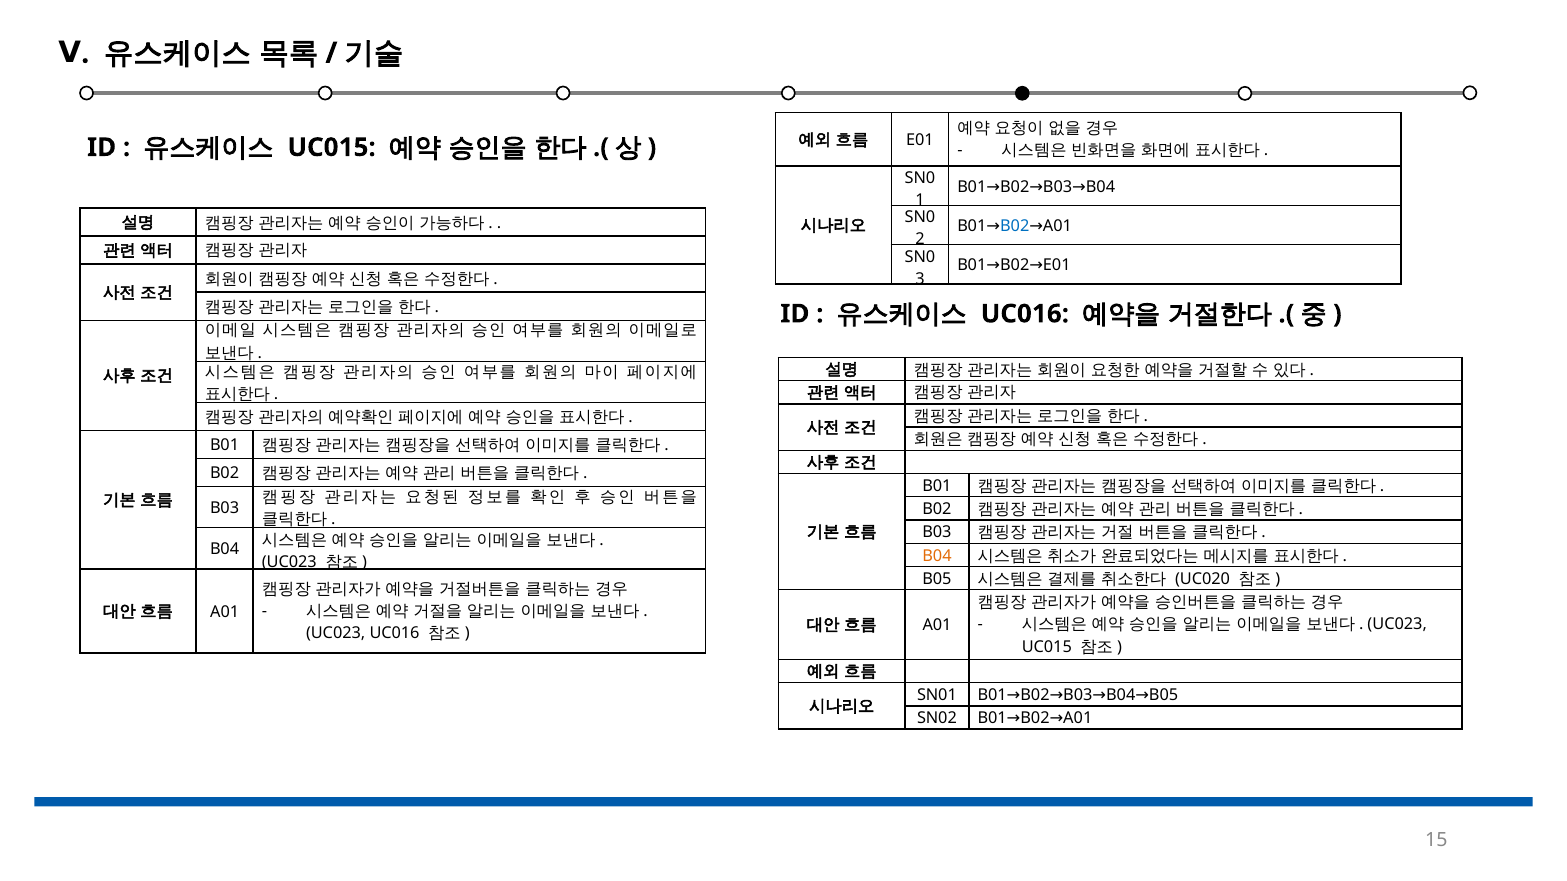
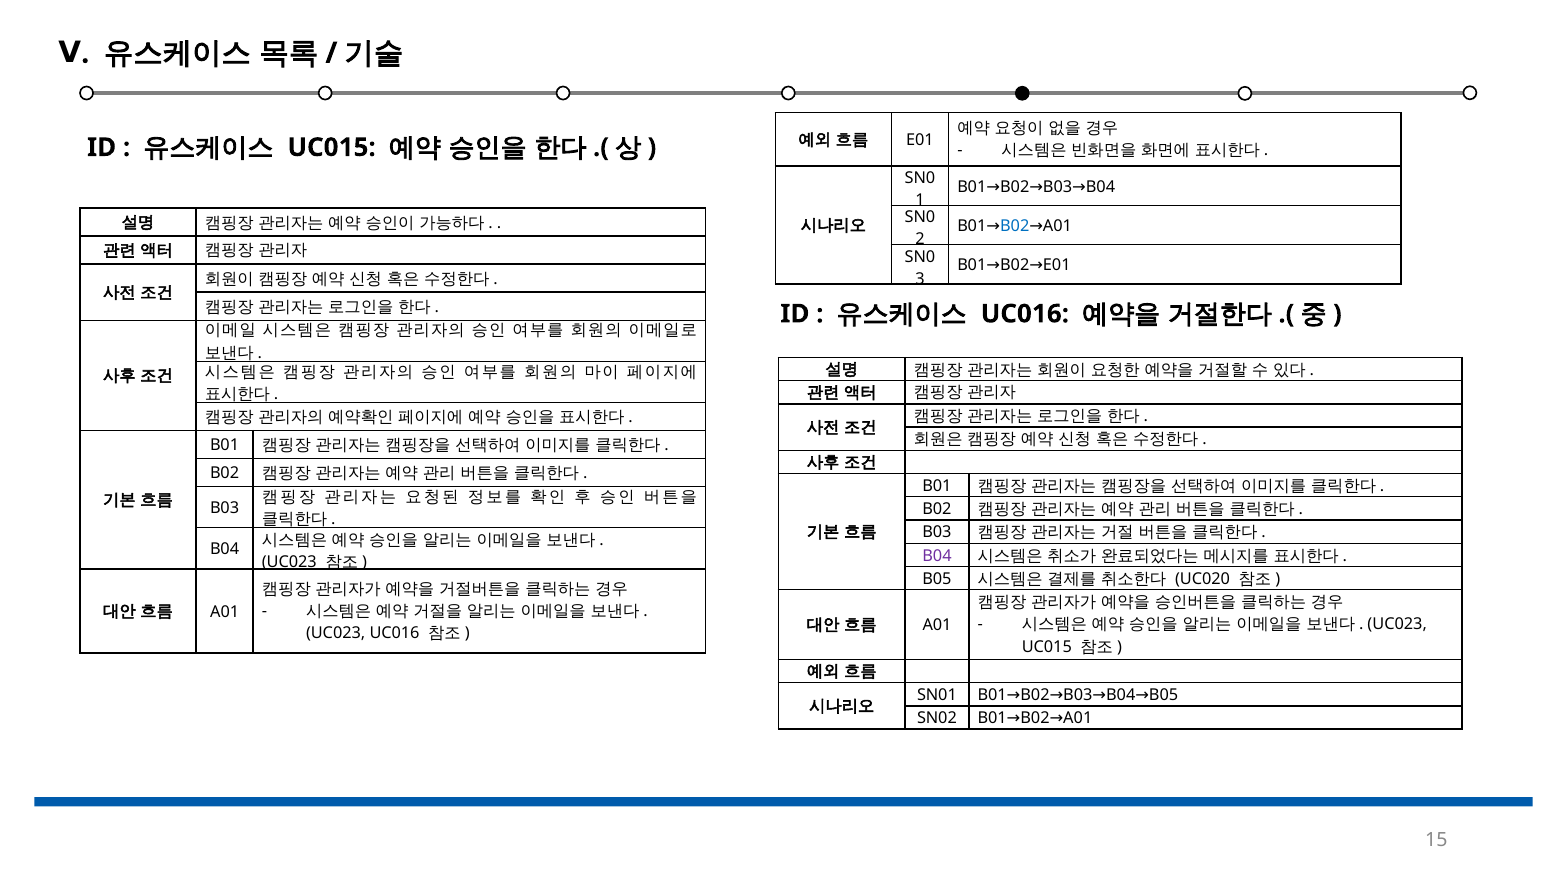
B04 at (937, 556) colour: orange -> purple
